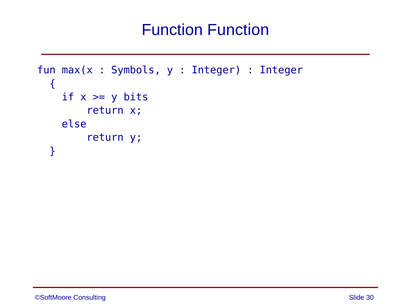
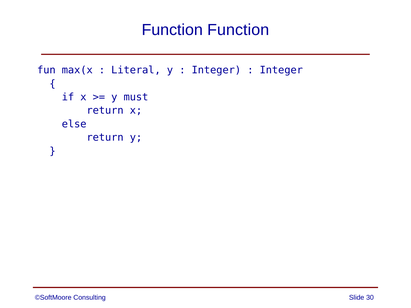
Symbols: Symbols -> Literal
bits: bits -> must
